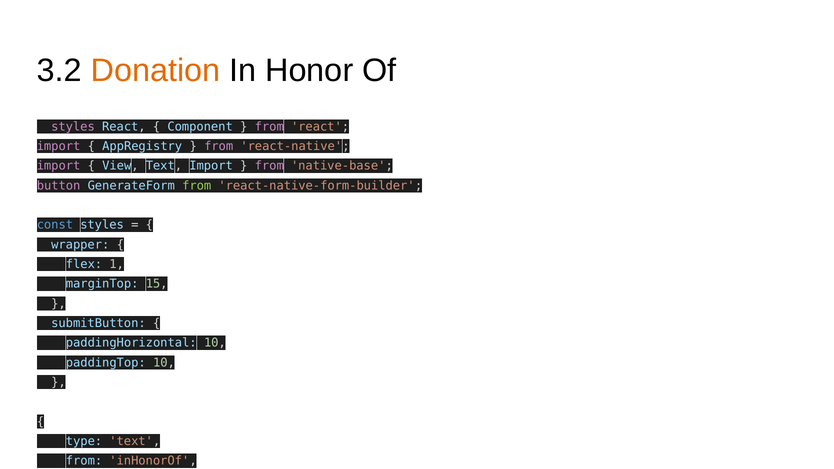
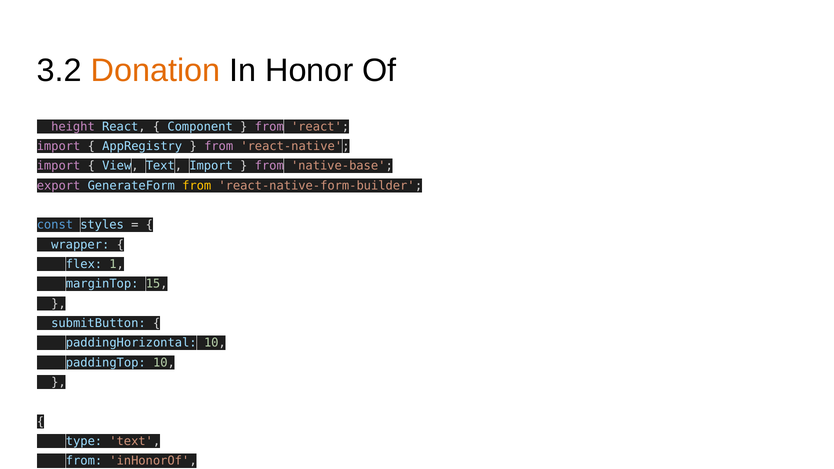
styles at (73, 127): styles -> height
button at (59, 186): button -> export
from at (197, 186) colour: light green -> yellow
